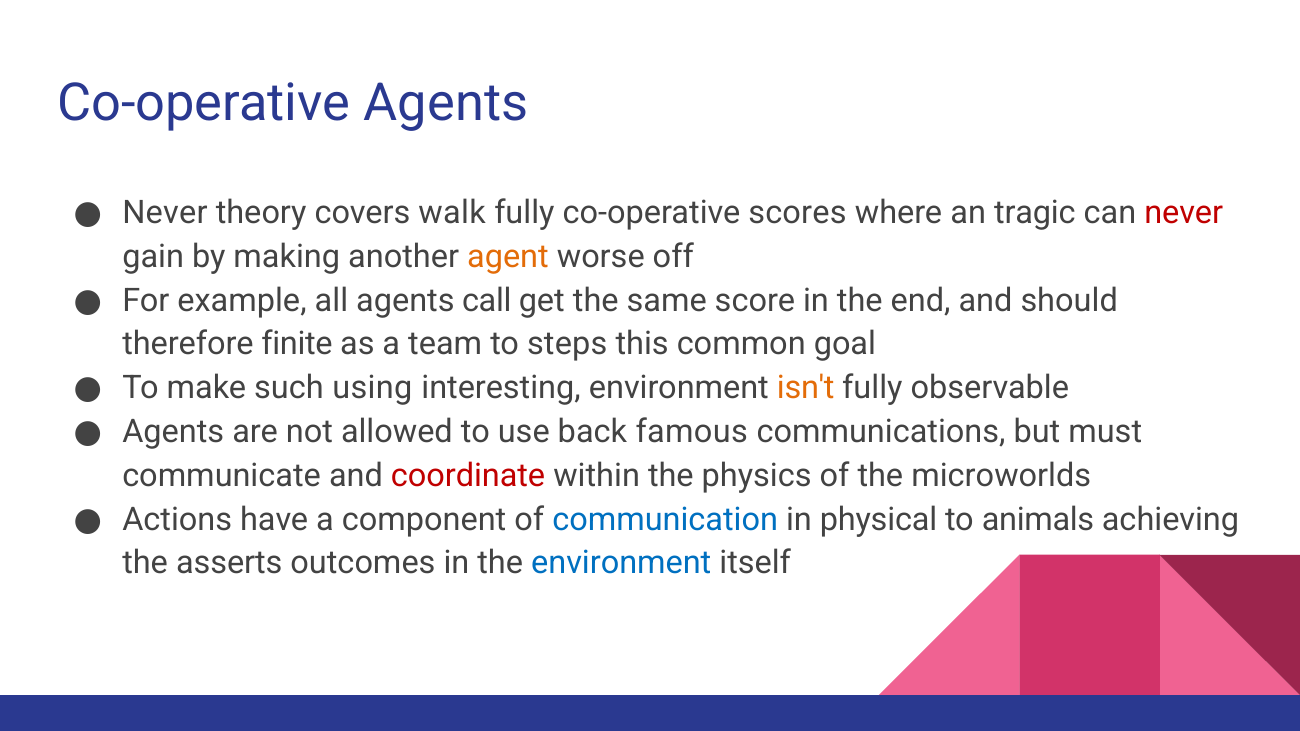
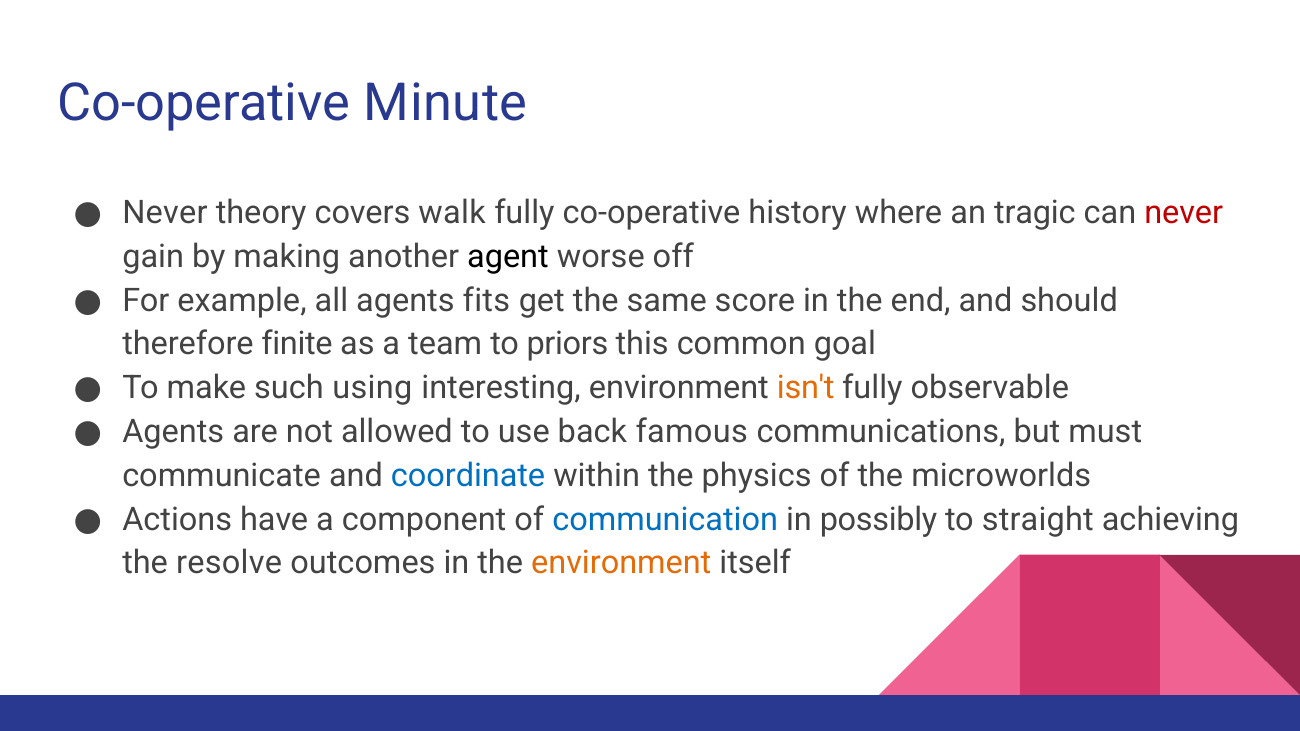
Co-operative Agents: Agents -> Minute
scores: scores -> history
agent colour: orange -> black
call: call -> fits
steps: steps -> priors
coordinate colour: red -> blue
physical: physical -> possibly
animals: animals -> straight
asserts: asserts -> resolve
environment at (621, 563) colour: blue -> orange
